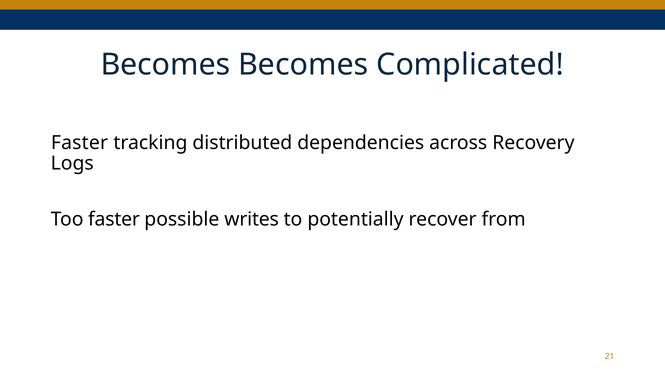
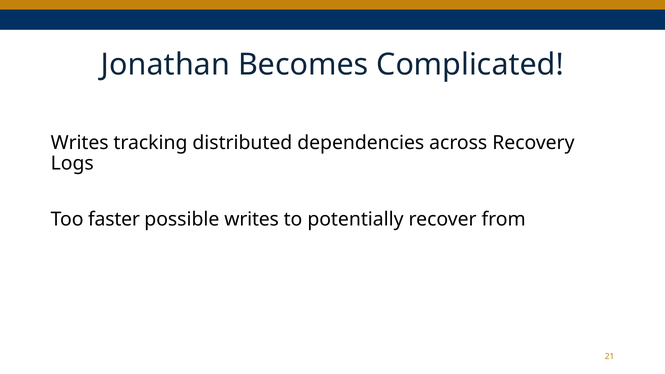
Becomes at (166, 64): Becomes -> Jonathan
Faster at (79, 143): Faster -> Writes
